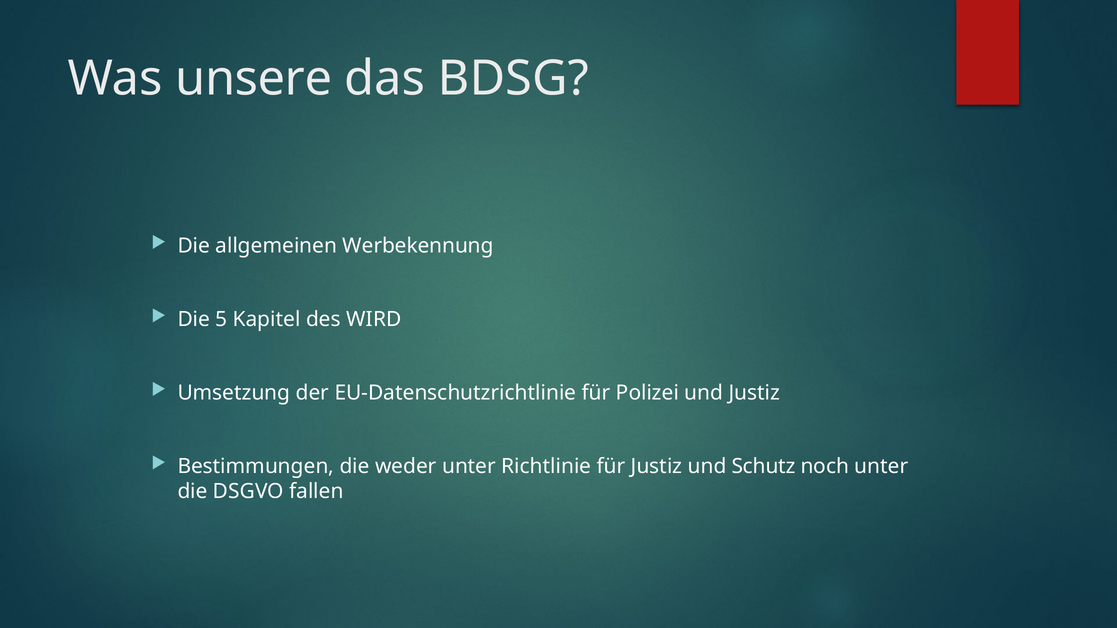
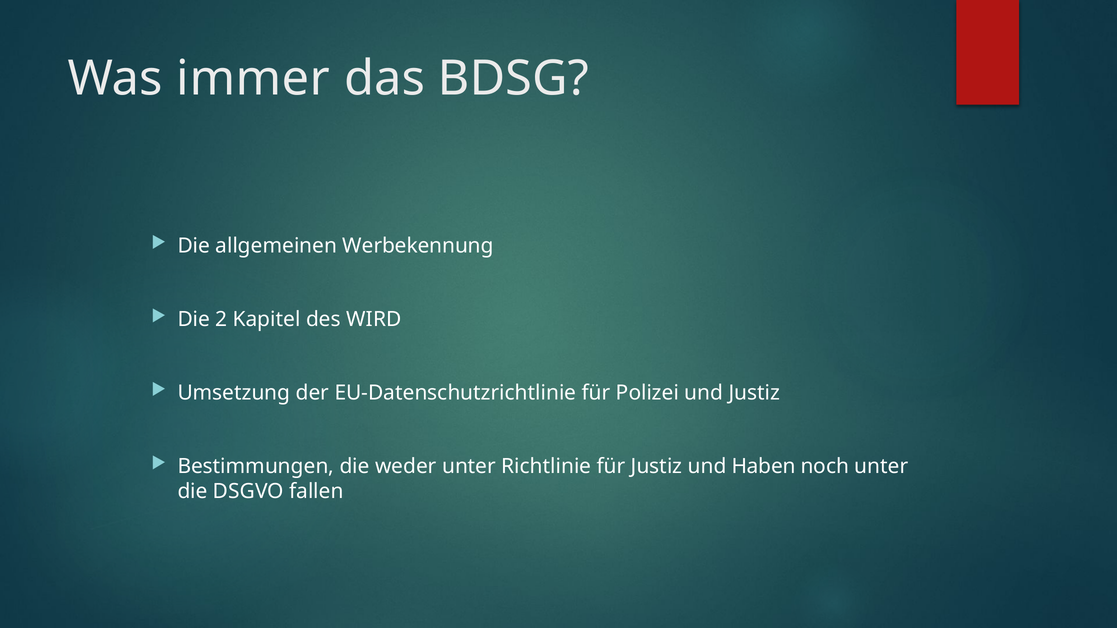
unsere: unsere -> immer
5: 5 -> 2
Schutz: Schutz -> Haben
